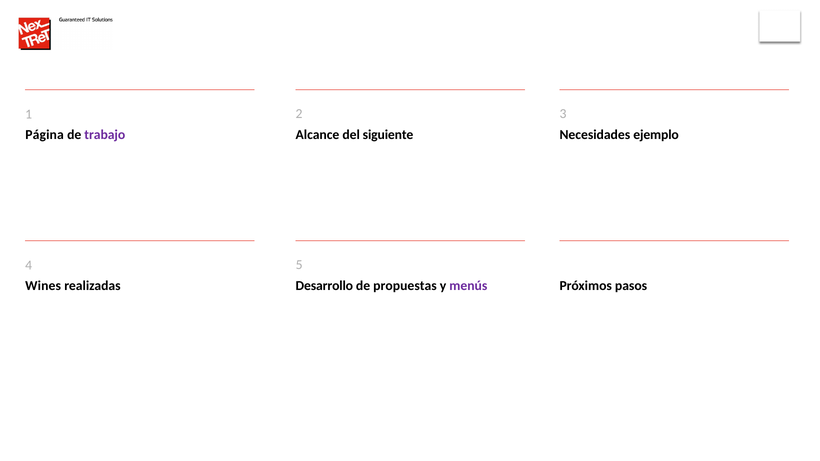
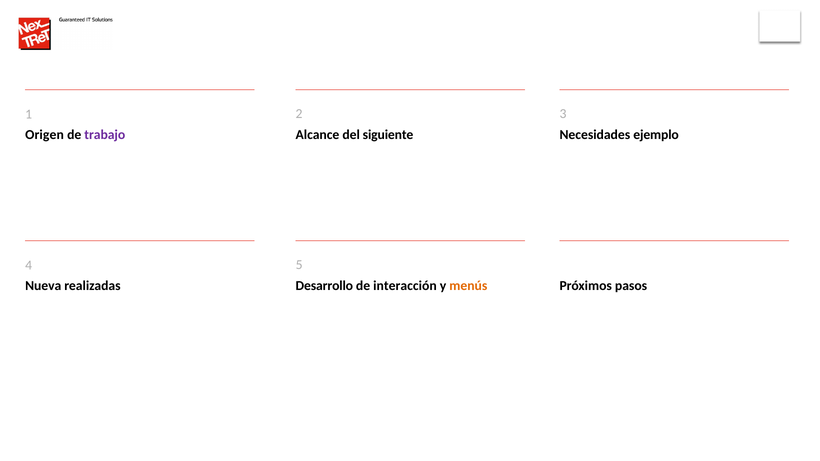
Página: Página -> Origen
propuestas: propuestas -> interacción
menús colour: purple -> orange
Wines: Wines -> Nueva
